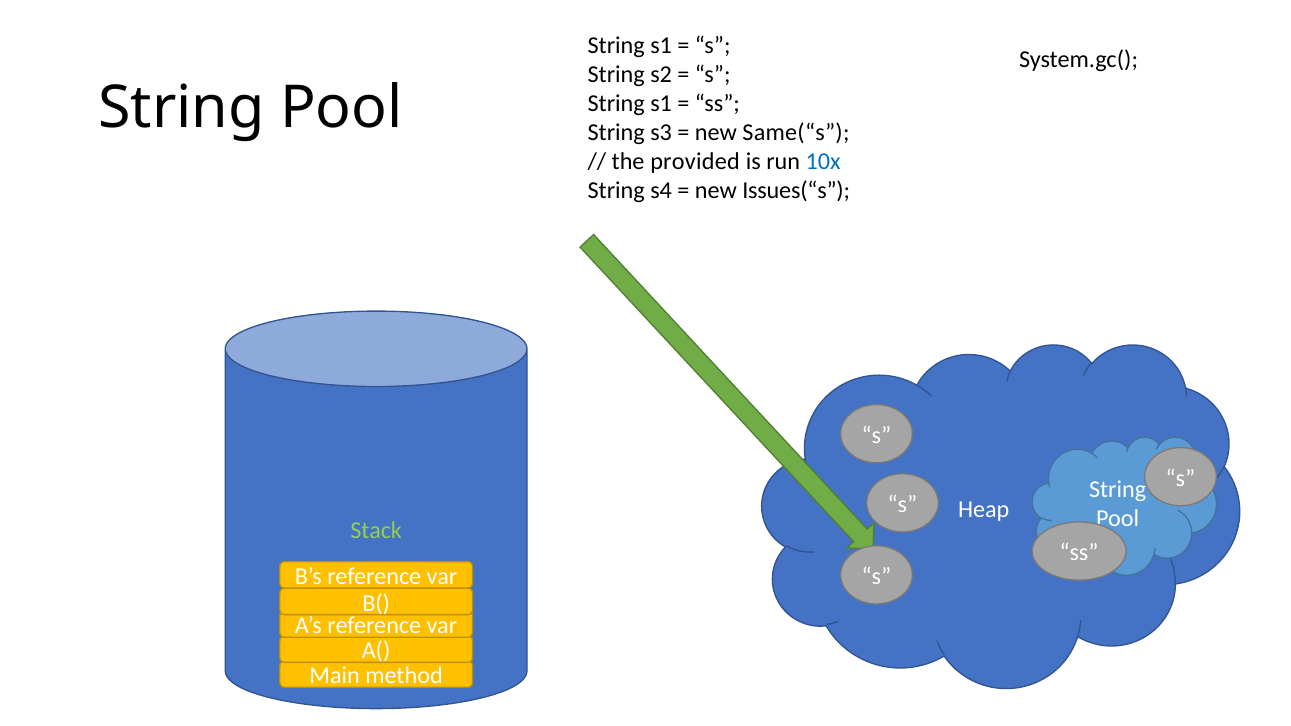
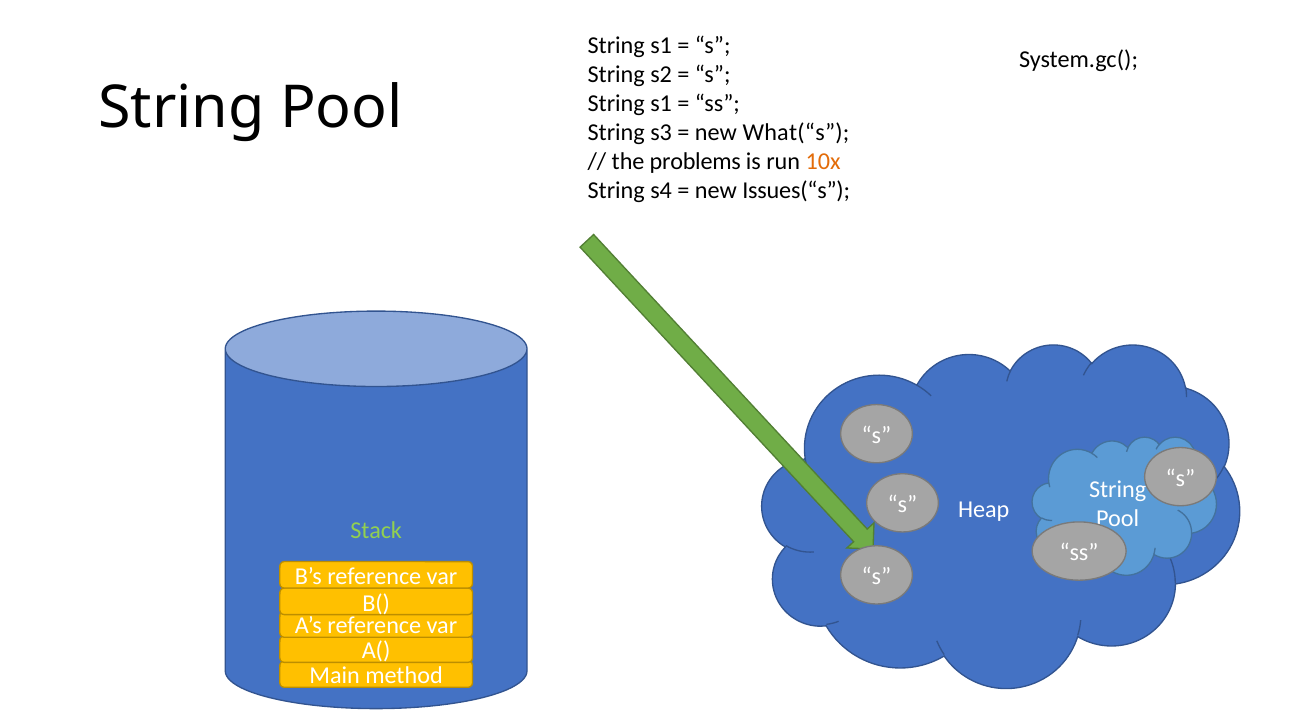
Same(“s: Same(“s -> What(“s
provided: provided -> problems
10x colour: blue -> orange
